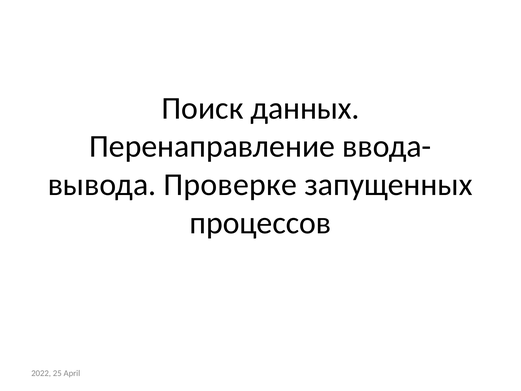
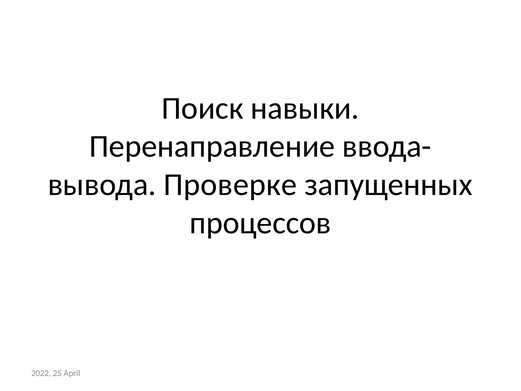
данных: данных -> навыки
